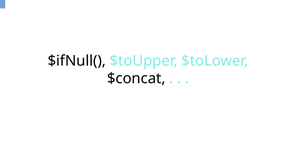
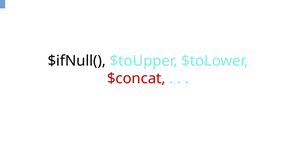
$concat colour: black -> red
